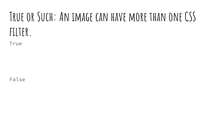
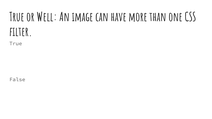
Such: Such -> Well
